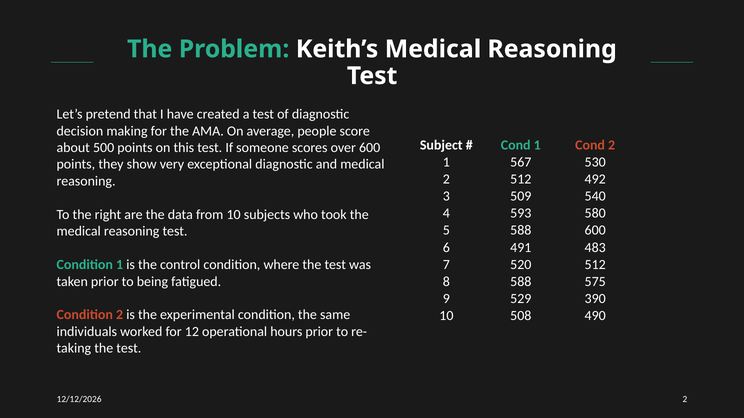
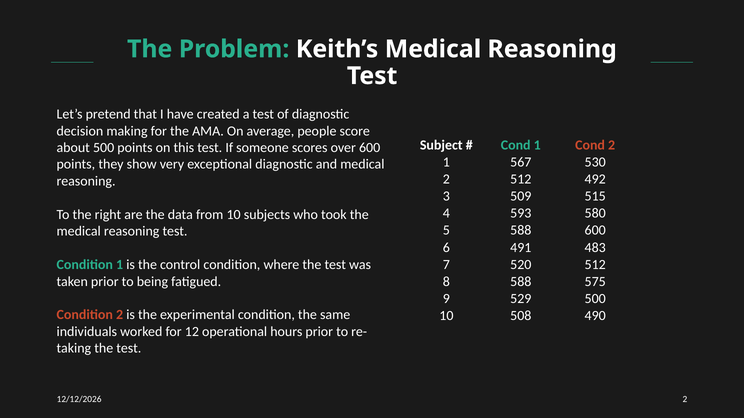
540: 540 -> 515
529 390: 390 -> 500
